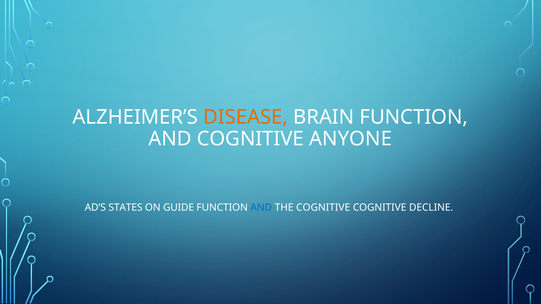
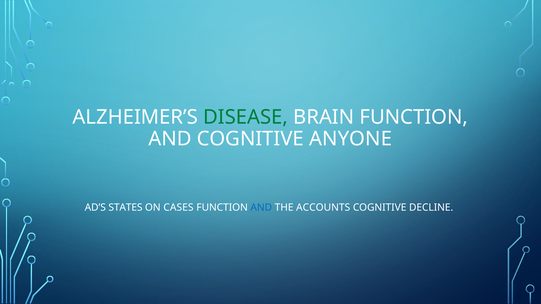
DISEASE colour: orange -> green
GUIDE: GUIDE -> CASES
THE COGNITIVE: COGNITIVE -> ACCOUNTS
